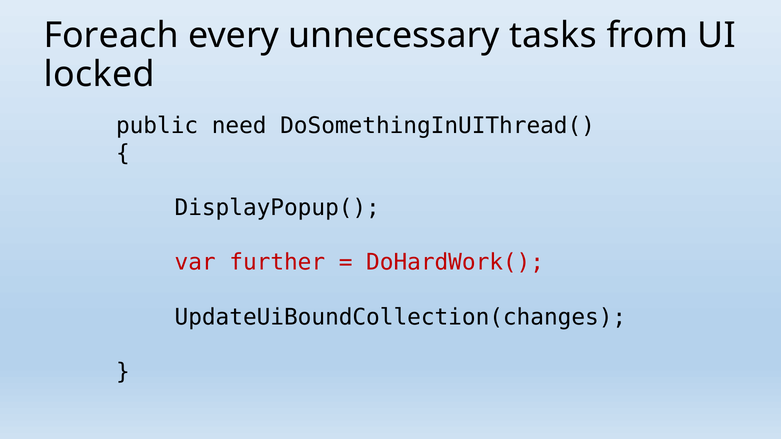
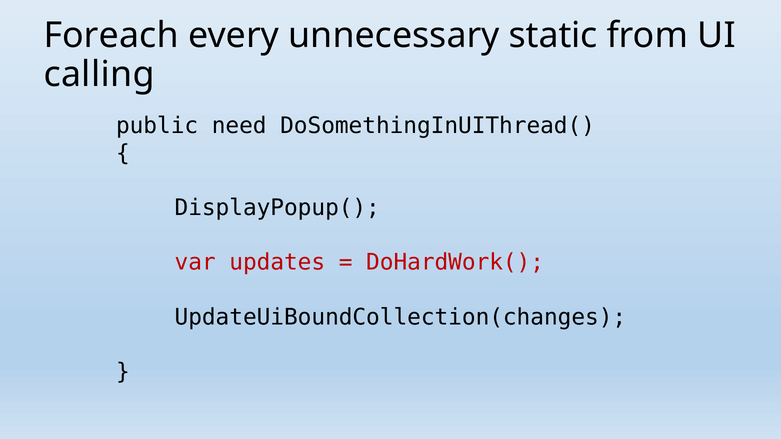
tasks: tasks -> static
locked: locked -> calling
further: further -> updates
